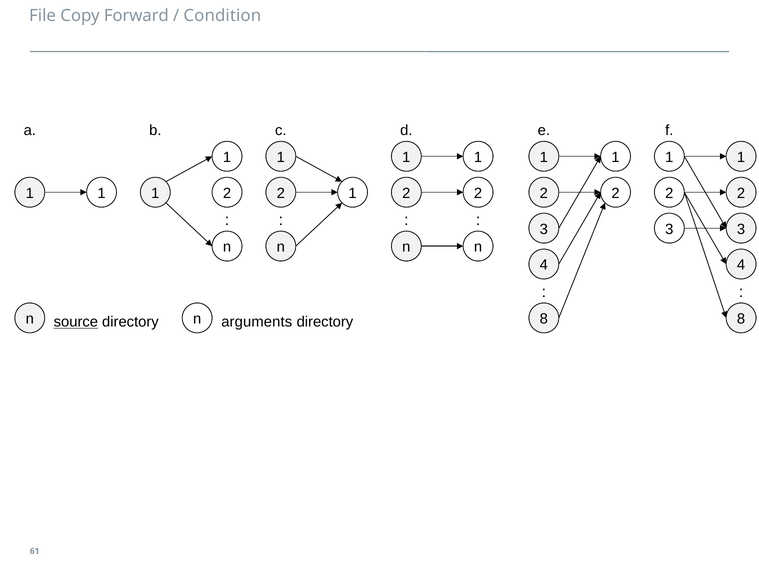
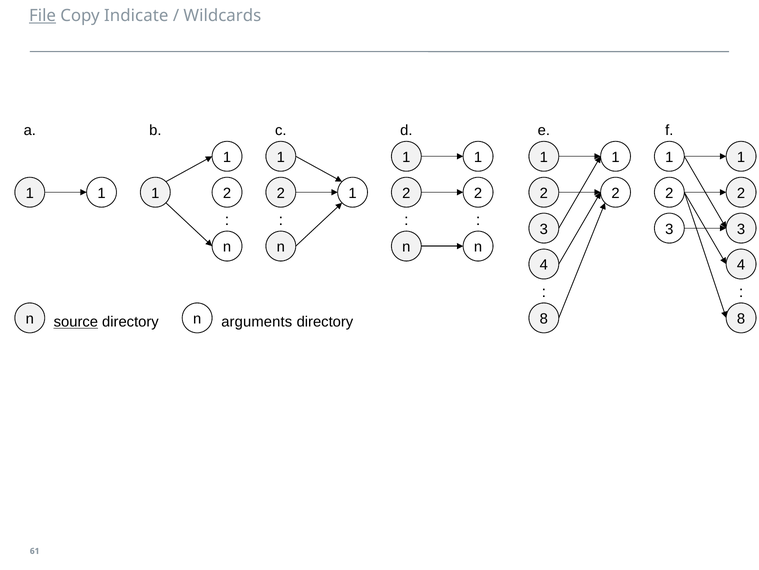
File underline: none -> present
Forward: Forward -> Indicate
Condition: Condition -> Wildcards
